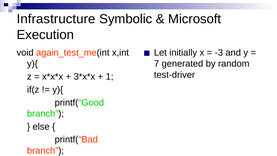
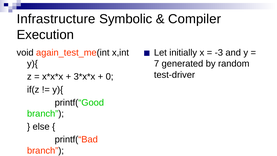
Microsoft: Microsoft -> Compiler
1: 1 -> 0
